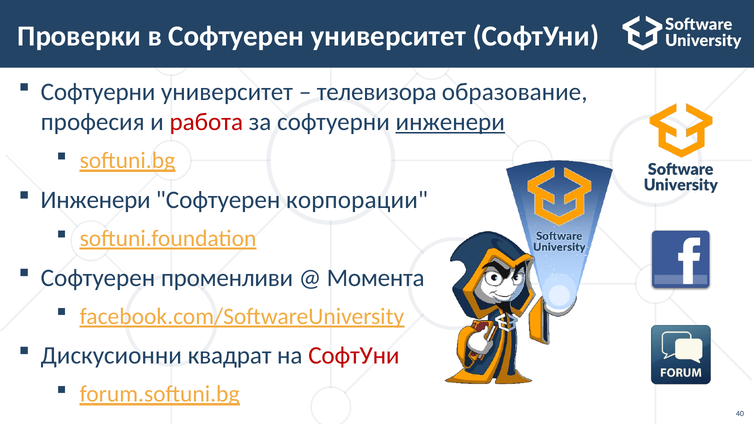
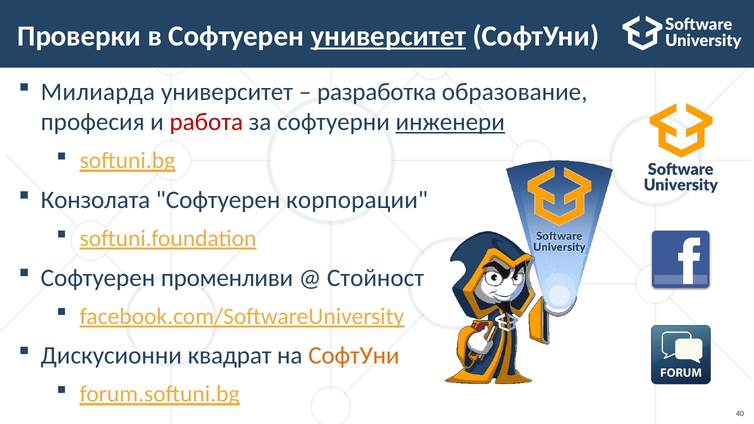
университет at (388, 36) underline: none -> present
Софтуерни at (98, 92): Софтуерни -> Милиарда
телевизора: телевизора -> разработка
Инженери at (96, 200): Инженери -> Конзолата
Момента: Момента -> Стойност
СофтУни at (354, 356) colour: red -> orange
